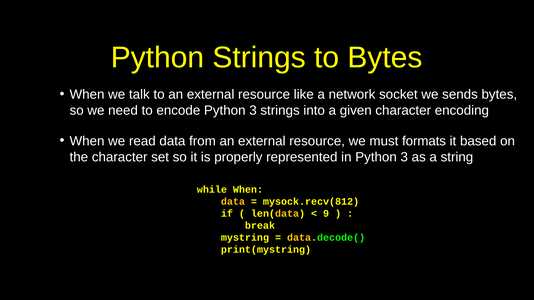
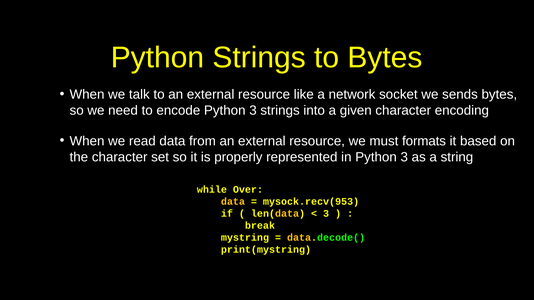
while When: When -> Over
mysock.recv(812: mysock.recv(812 -> mysock.recv(953
9 at (326, 214): 9 -> 3
